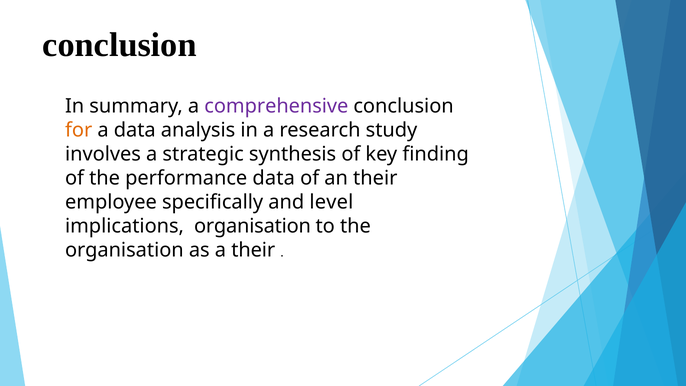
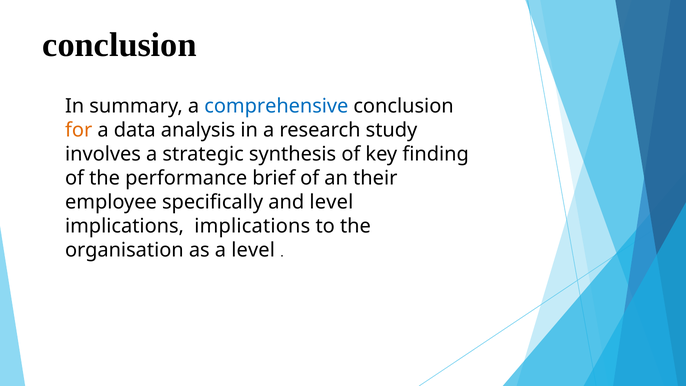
comprehensive colour: purple -> blue
performance data: data -> brief
implications organisation: organisation -> implications
a their: their -> level
